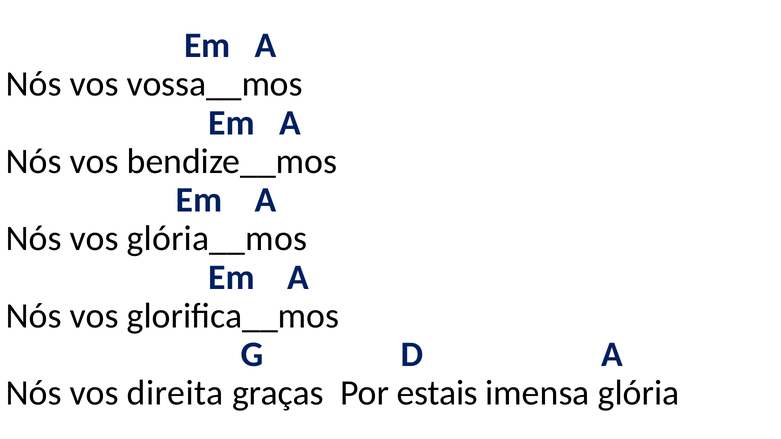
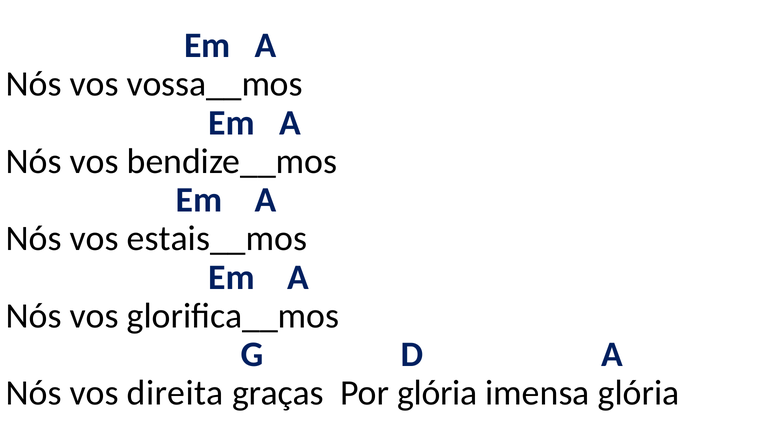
glória__mos: glória__mos -> estais__mos
Por estais: estais -> glória
